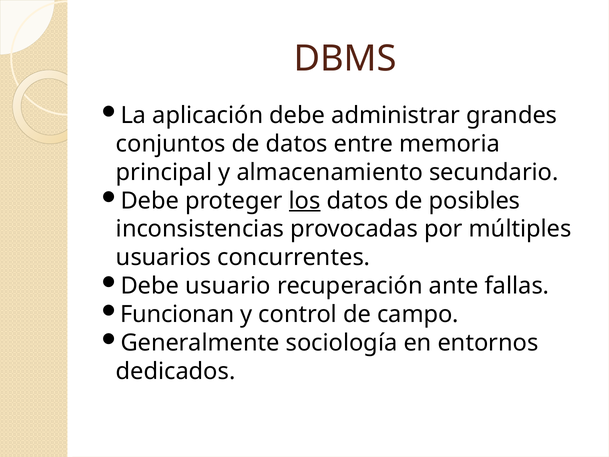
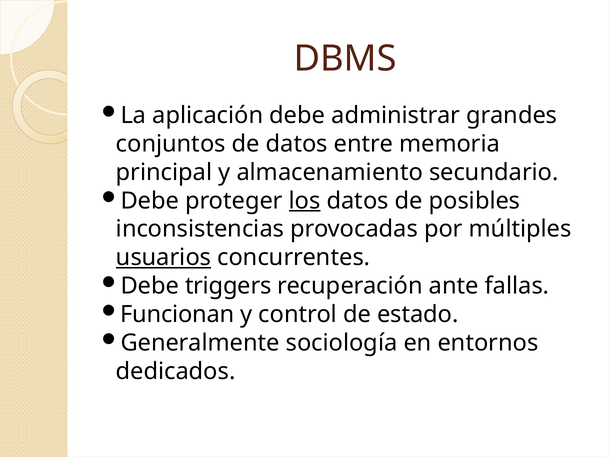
usuarios underline: none -> present
usuario: usuario -> triggers
campo: campo -> estado
